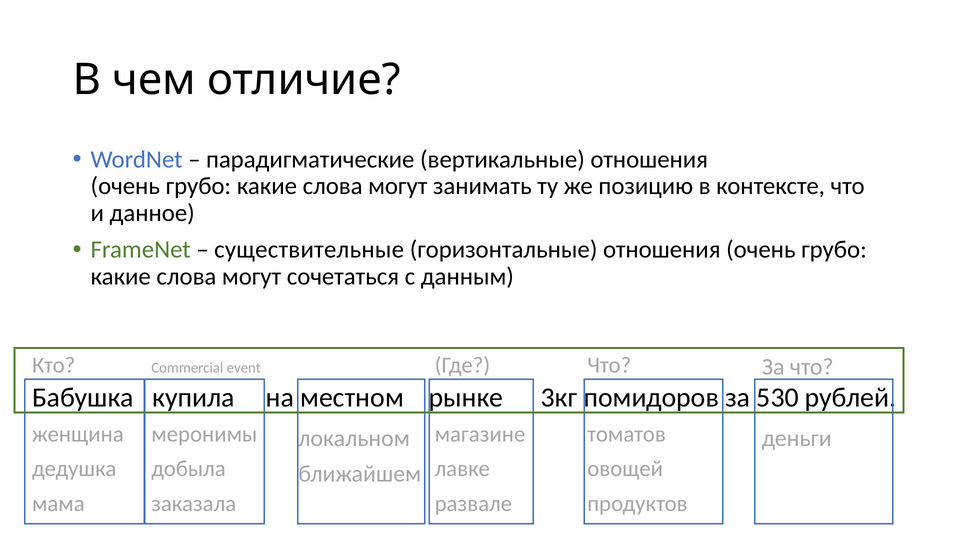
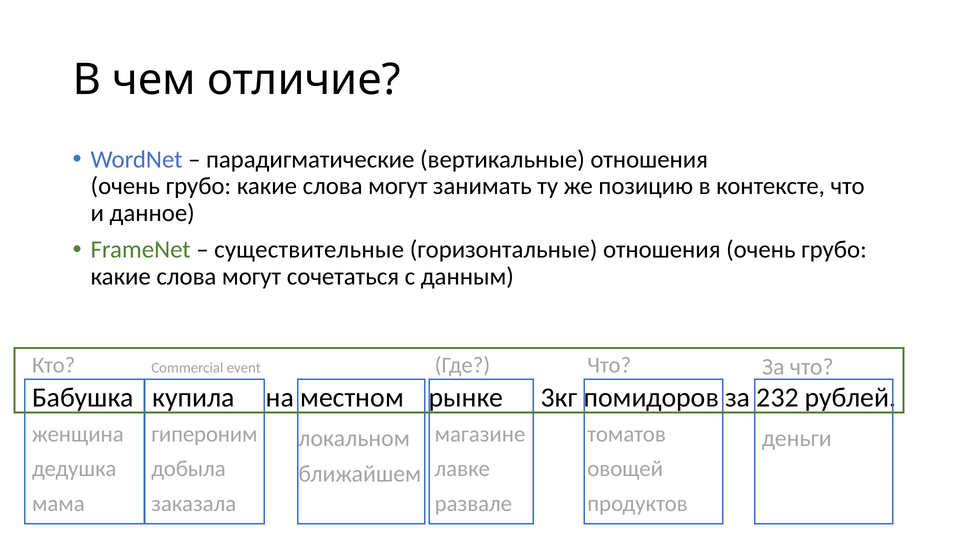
530: 530 -> 232
меронимы: меронимы -> гипероним
